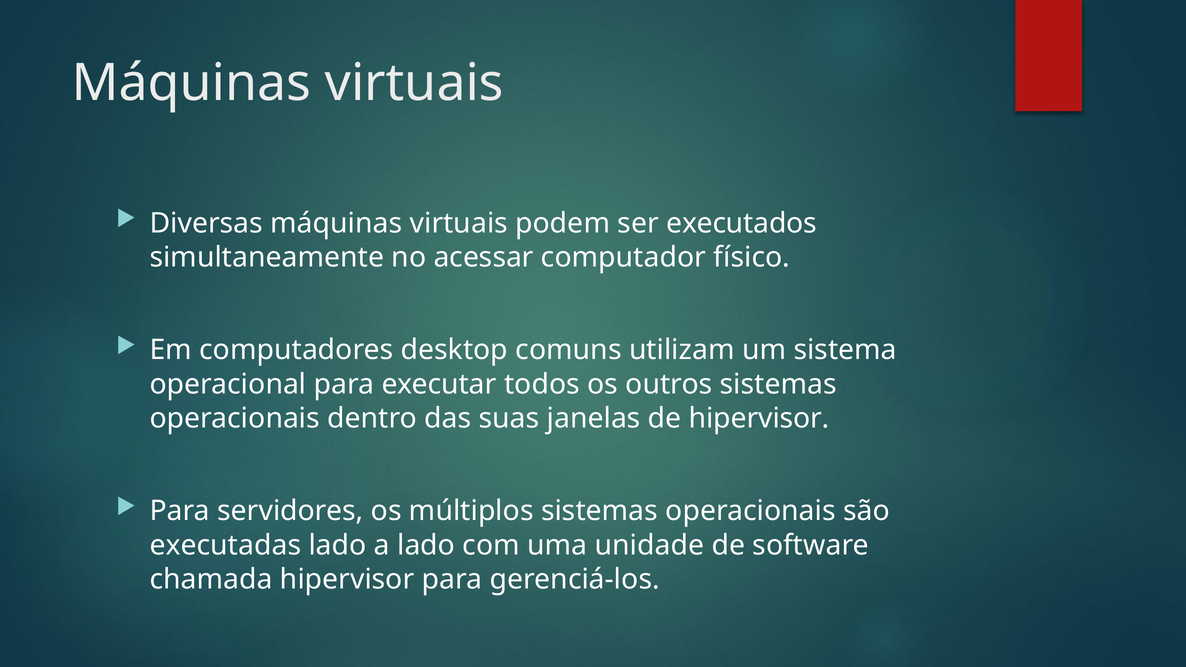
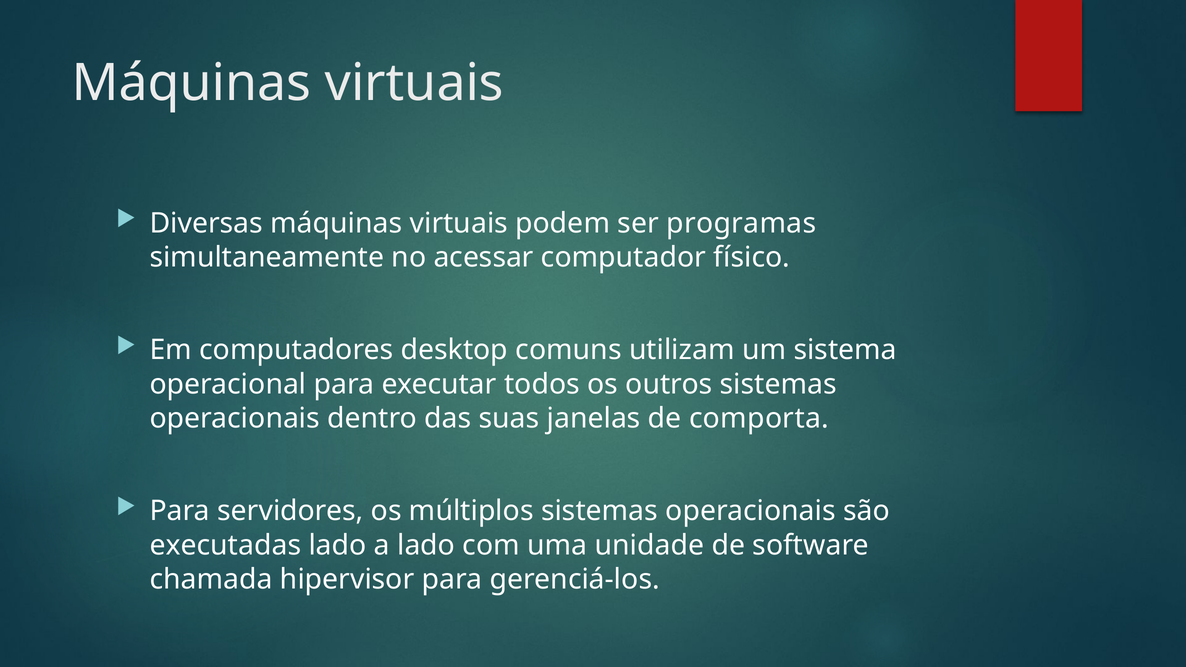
executados: executados -> programas
de hipervisor: hipervisor -> comporta
